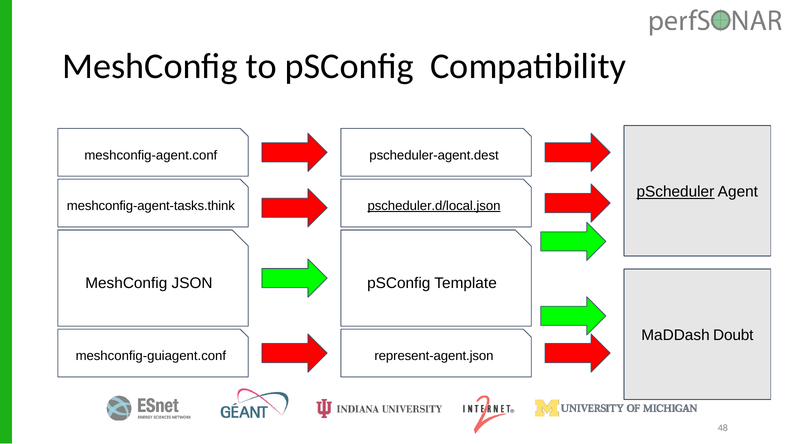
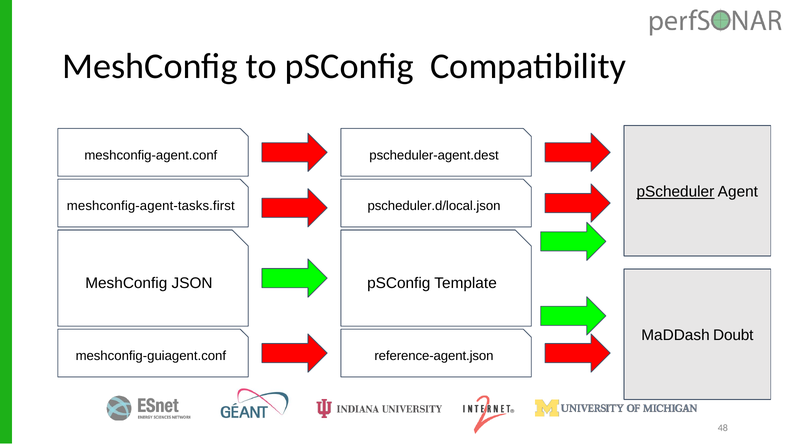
meshconfig-agent-tasks.think: meshconfig-agent-tasks.think -> meshconfig-agent-tasks.first
pscheduler.d/local.json underline: present -> none
represent-agent.json: represent-agent.json -> reference-agent.json
